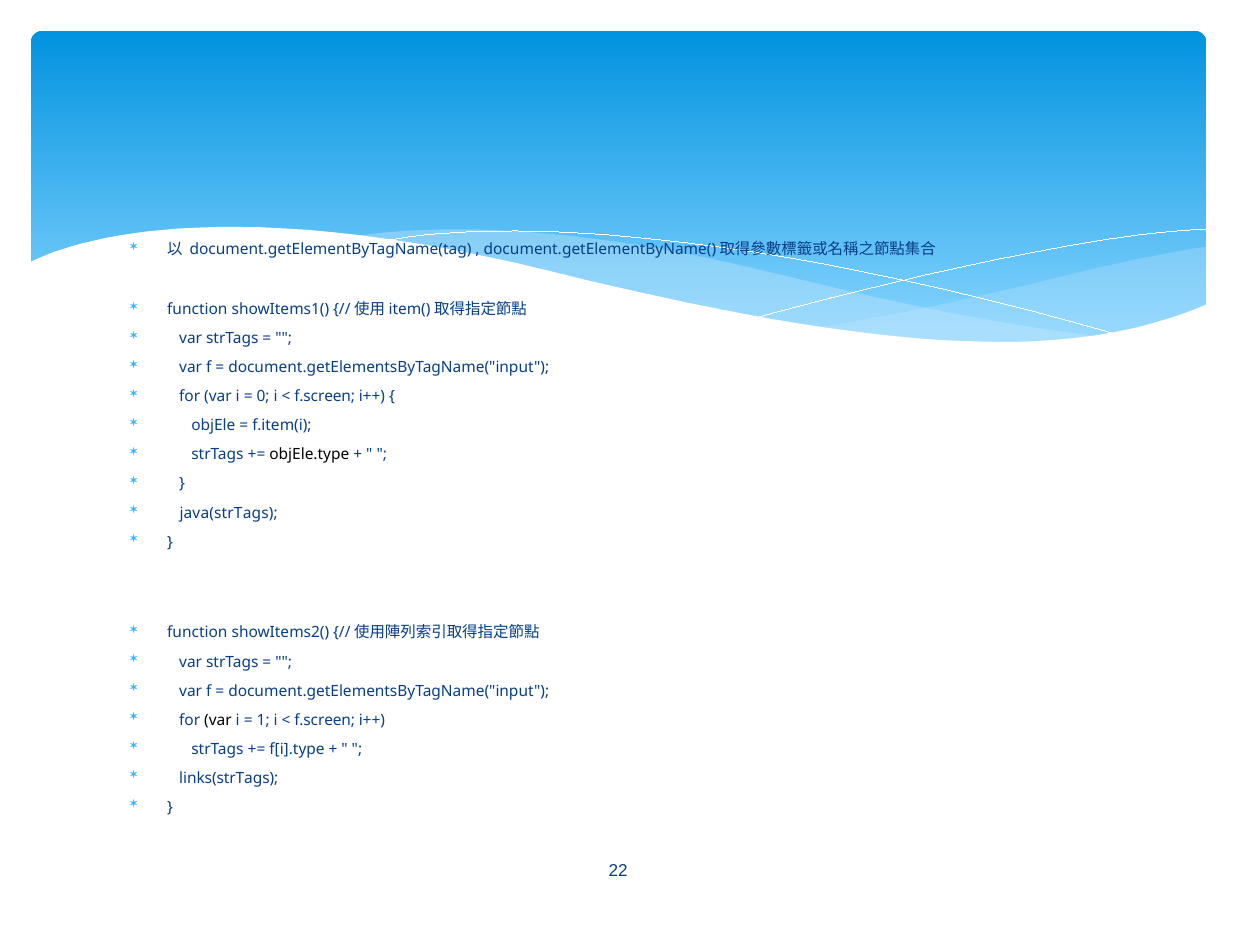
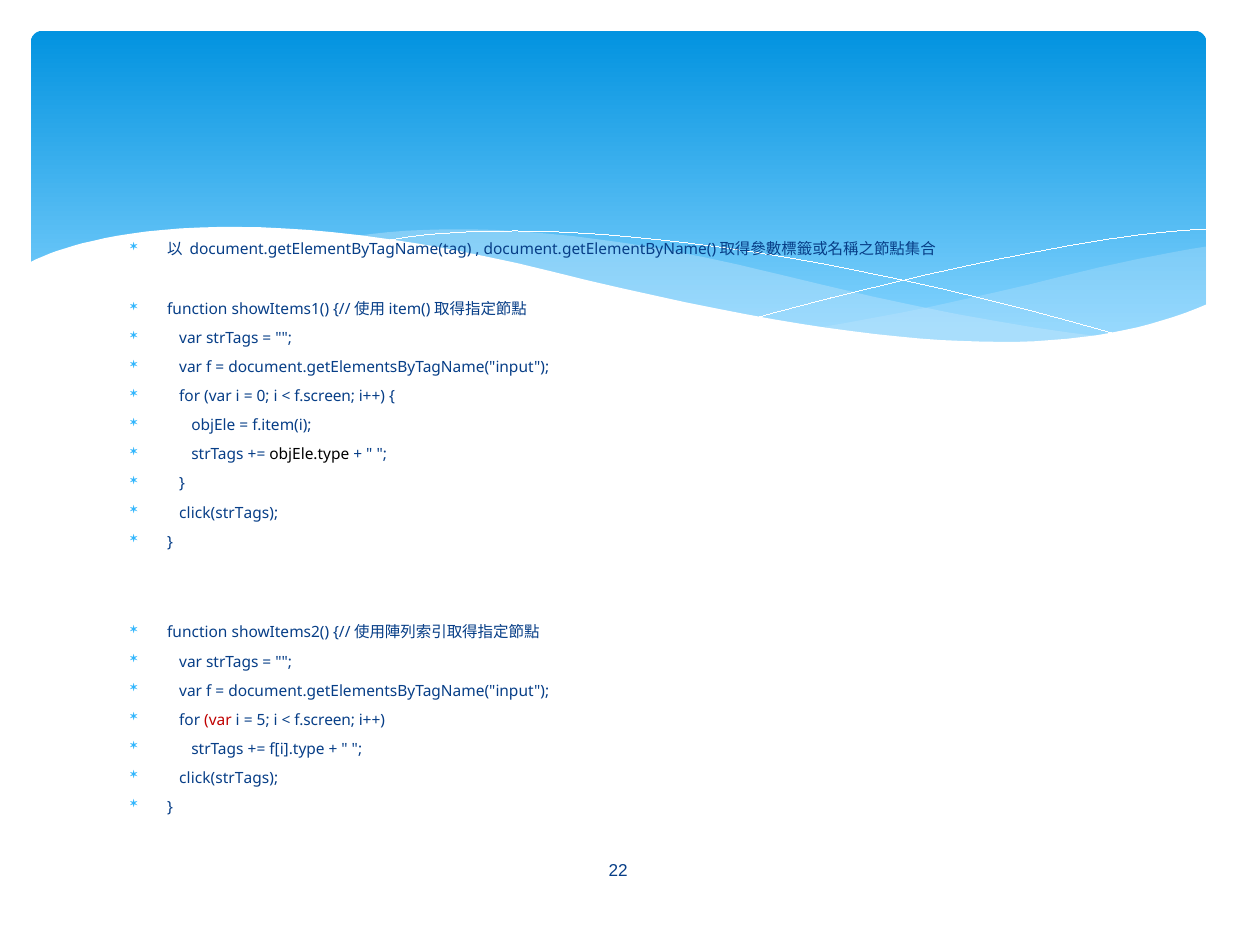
java(strTags at (229, 513): java(strTags -> click(strTags
var at (218, 720) colour: black -> red
1: 1 -> 5
links(strTags at (229, 778): links(strTags -> click(strTags
